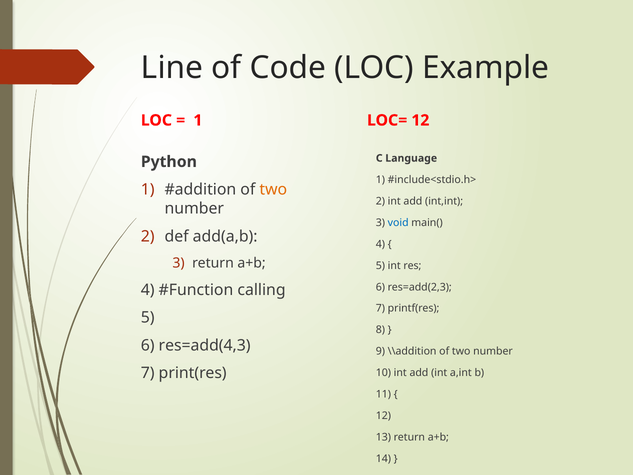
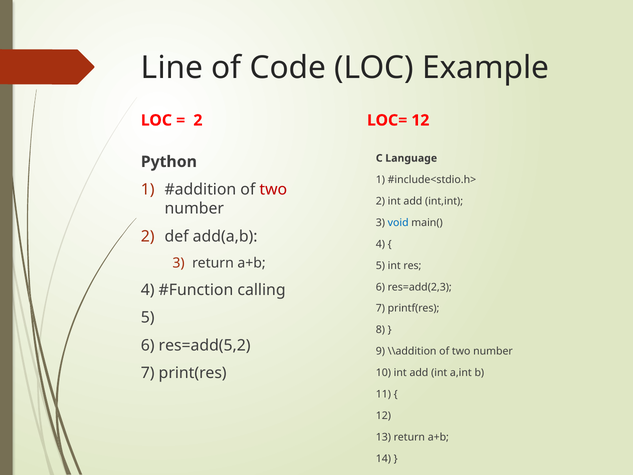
1 at (198, 120): 1 -> 2
two at (273, 189) colour: orange -> red
res=add(4,3: res=add(4,3 -> res=add(5,2
